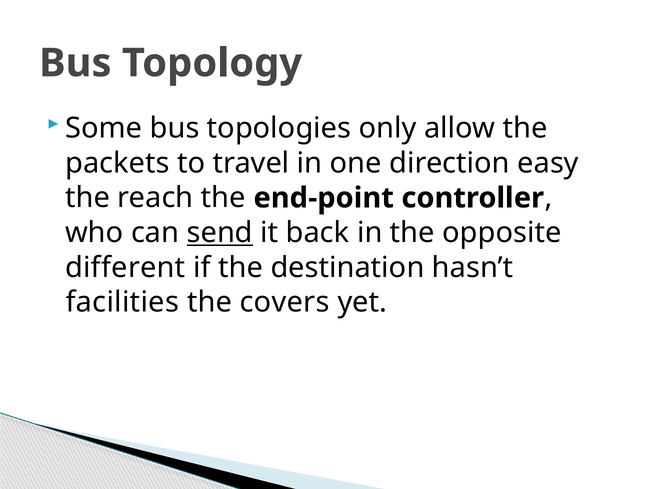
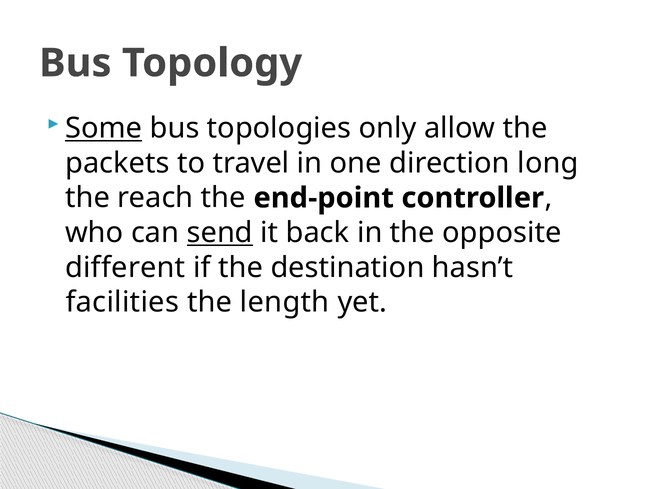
Some underline: none -> present
easy: easy -> long
covers: covers -> length
